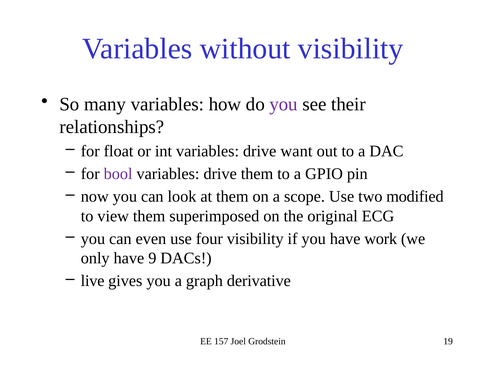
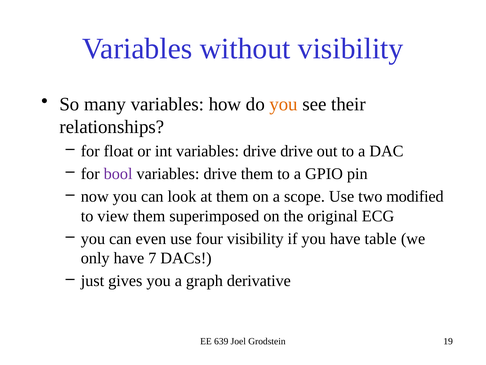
you at (284, 104) colour: purple -> orange
drive want: want -> drive
work: work -> table
9: 9 -> 7
live: live -> just
157: 157 -> 639
